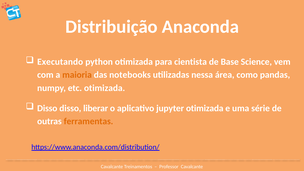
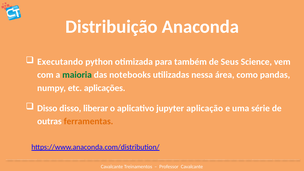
cientista: cientista -> também
Base: Base -> Seus
maioria colour: orange -> green
etc otimizada: otimizada -> aplicações
jupyter otimizada: otimizada -> aplicação
